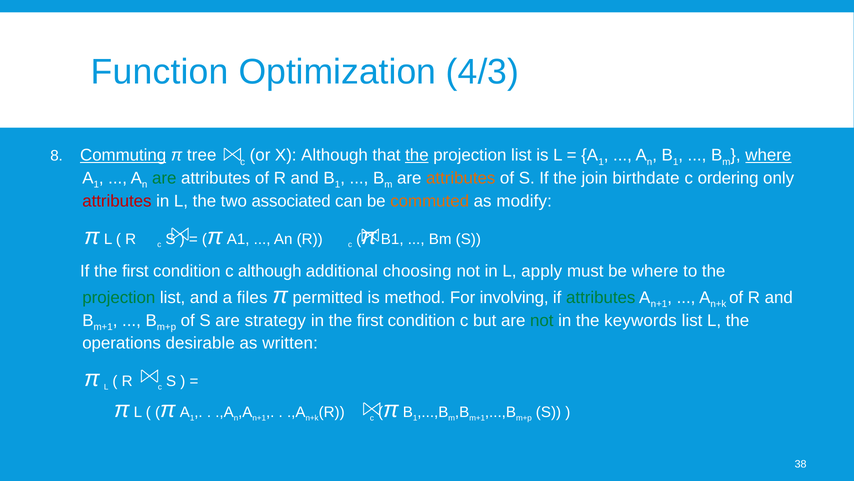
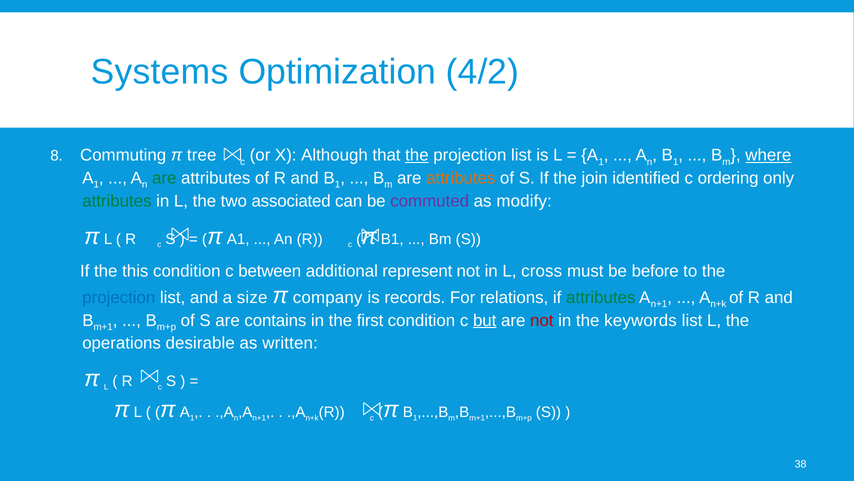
Function: Function -> Systems
4/3: 4/3 -> 4/2
Commuting underline: present -> none
birthdate: birthdate -> identified
attributes at (117, 201) colour: red -> green
commuted colour: orange -> purple
If the first: first -> this
c although: although -> between
choosing: choosing -> represent
apply: apply -> cross
be where: where -> before
projection at (119, 297) colour: green -> blue
files: files -> size
permitted: permitted -> company
method: method -> records
involving: involving -> relations
strategy: strategy -> contains
but underline: none -> present
not at (542, 320) colour: green -> red
